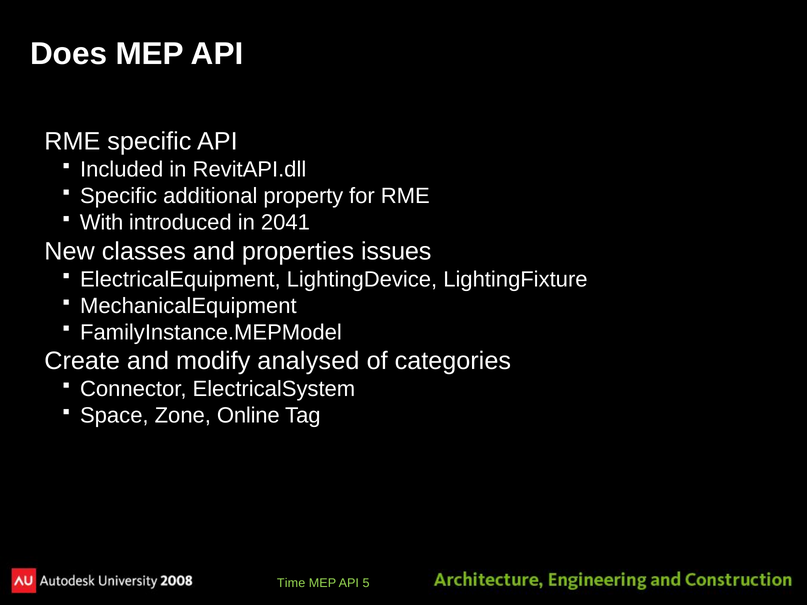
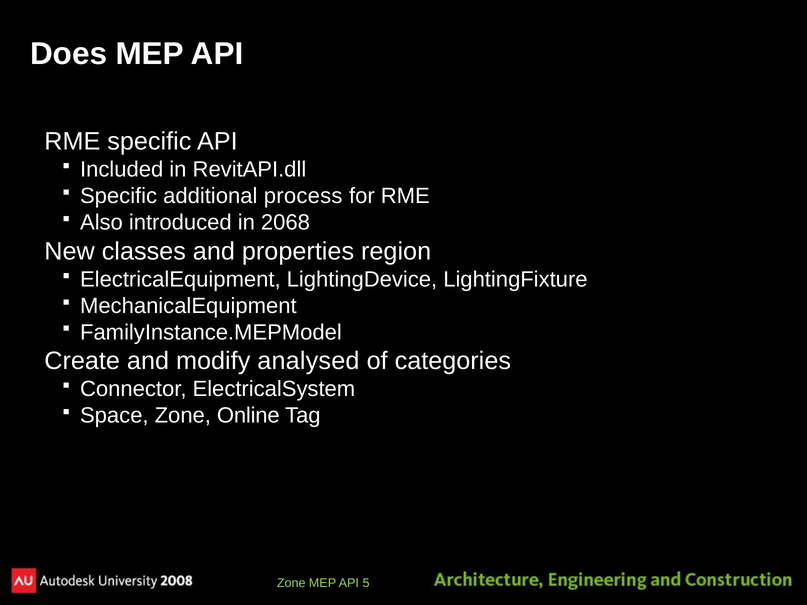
property: property -> process
With: With -> Also
2041: 2041 -> 2068
issues: issues -> region
Time at (291, 583): Time -> Zone
